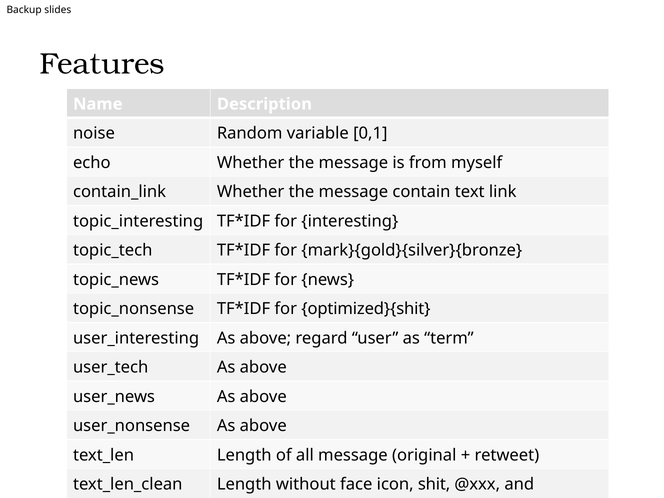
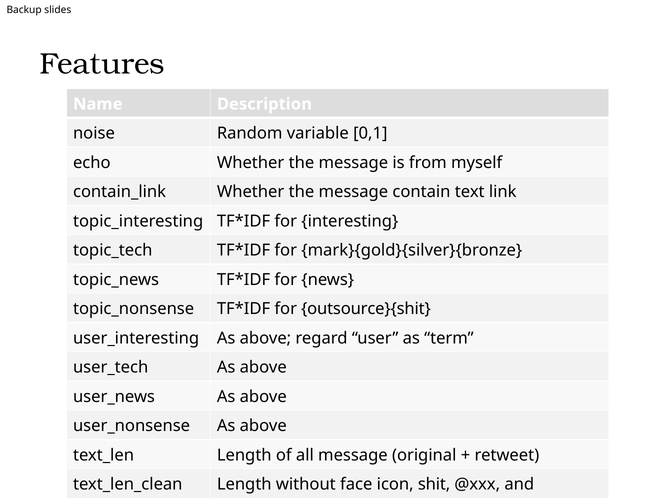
optimized}{shit: optimized}{shit -> outsource}{shit
